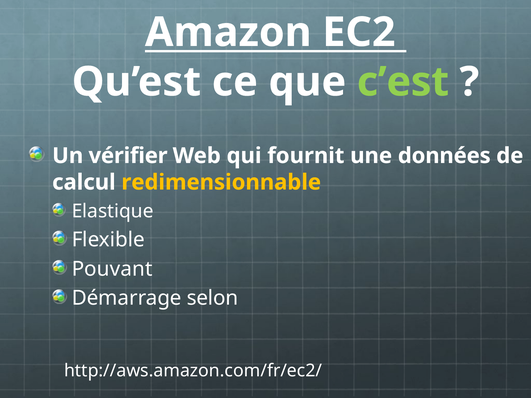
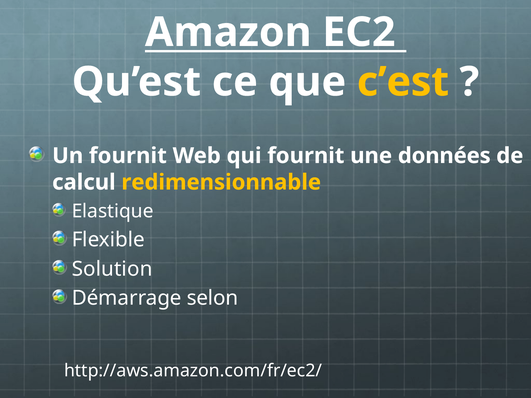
c’est colour: light green -> yellow
Un vérifier: vérifier -> fournit
Pouvant: Pouvant -> Solution
